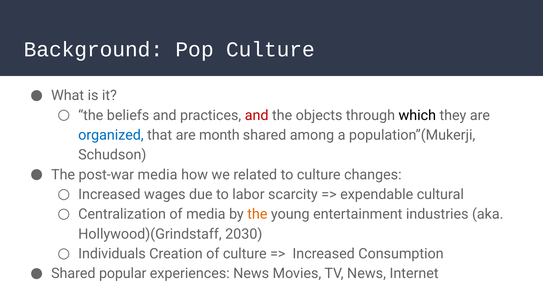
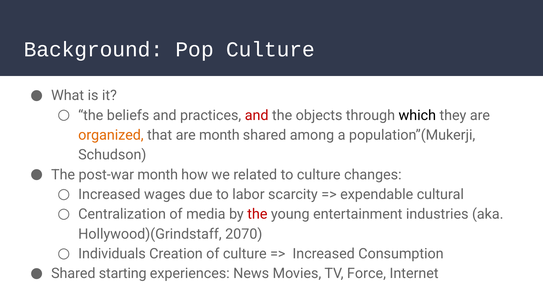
organized colour: blue -> orange
post-war media: media -> month
the at (257, 214) colour: orange -> red
2030: 2030 -> 2070
popular: popular -> starting
TV News: News -> Force
